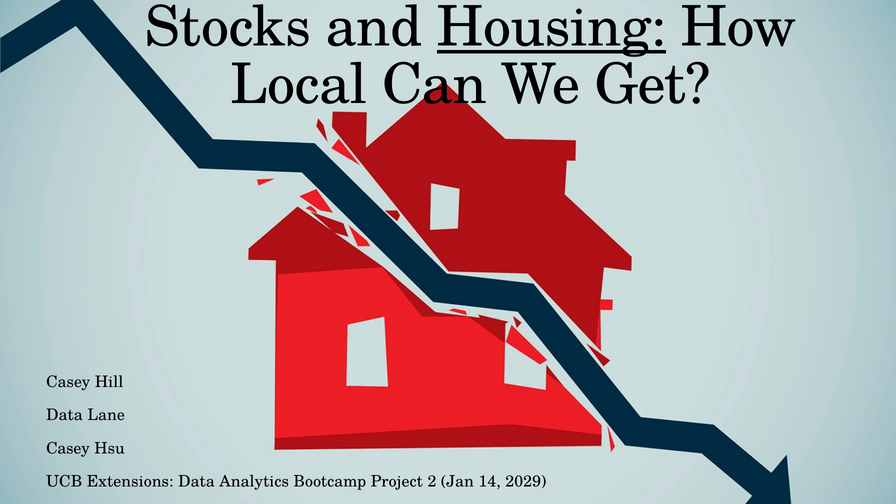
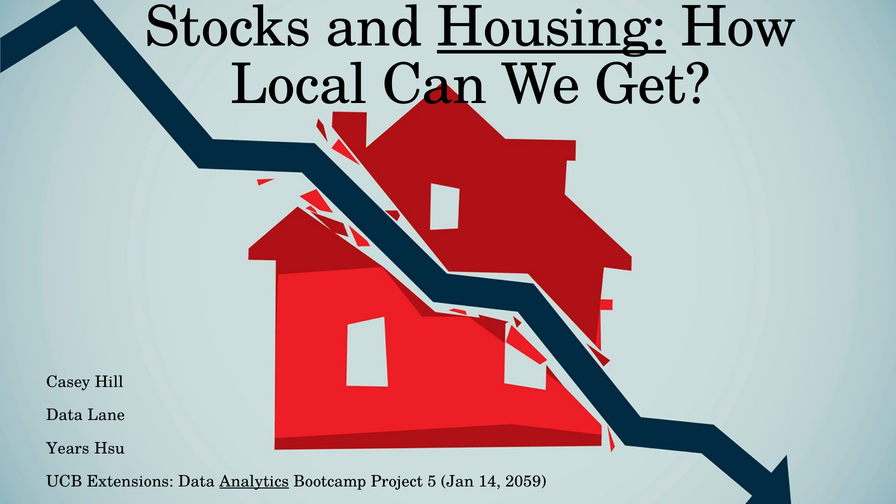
Casey at (68, 448): Casey -> Years
Analytics underline: none -> present
2: 2 -> 5
2029: 2029 -> 2059
